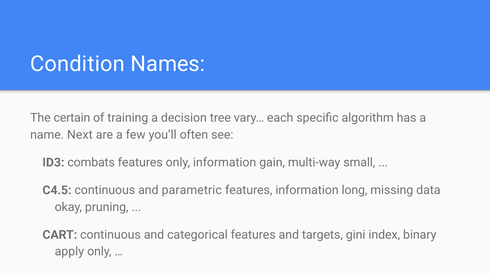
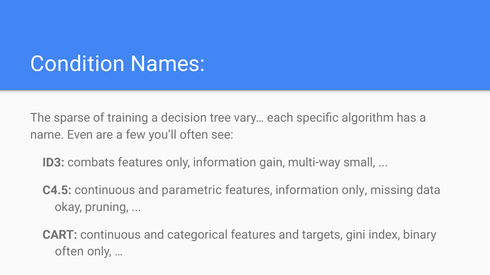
certain: certain -> sparse
Next: Next -> Even
information long: long -> only
apply at (69, 252): apply -> often
